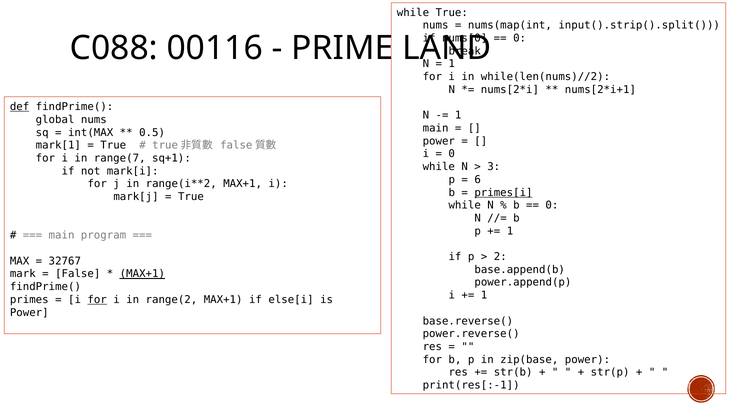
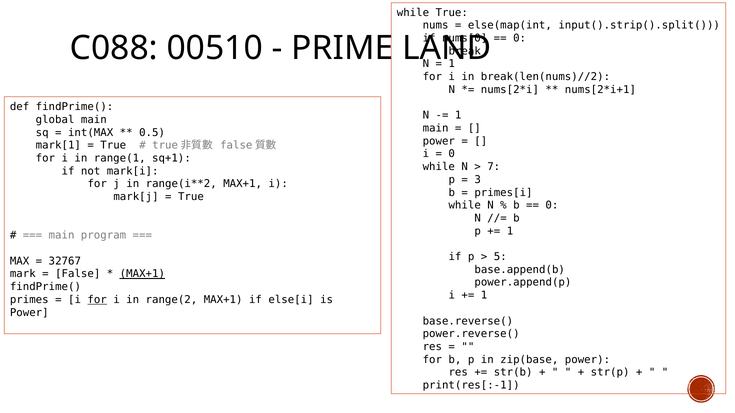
nums(map(int: nums(map(int -> else(map(int
00116: 00116 -> 00510
while(len(nums)//2: while(len(nums)//2 -> break(len(nums)//2
def underline: present -> none
global nums: nums -> main
range(7: range(7 -> range(1
3: 3 -> 7
6: 6 -> 3
primes[i underline: present -> none
2: 2 -> 5
